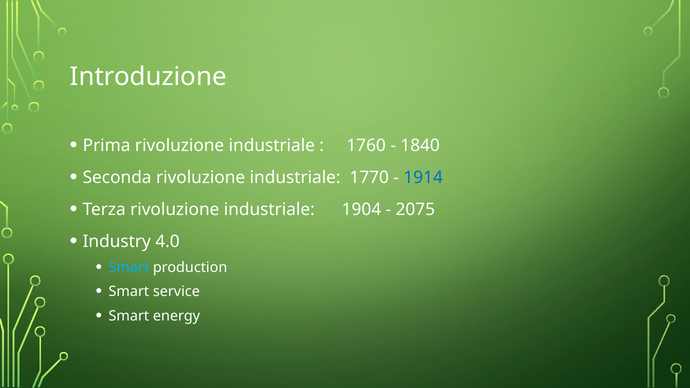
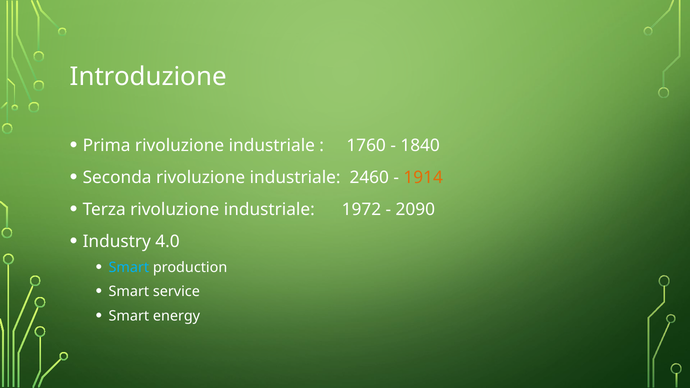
1770: 1770 -> 2460
1914 colour: blue -> orange
1904: 1904 -> 1972
2075: 2075 -> 2090
